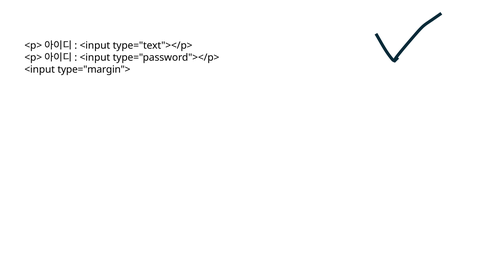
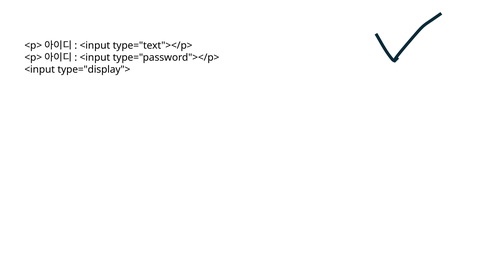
type="margin">: type="margin"> -> type="display">
